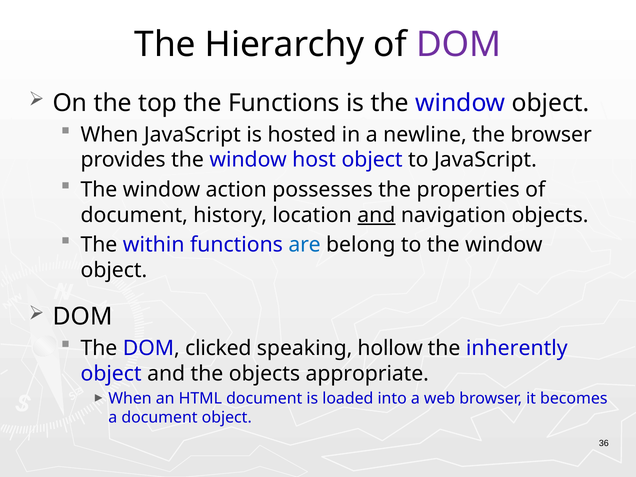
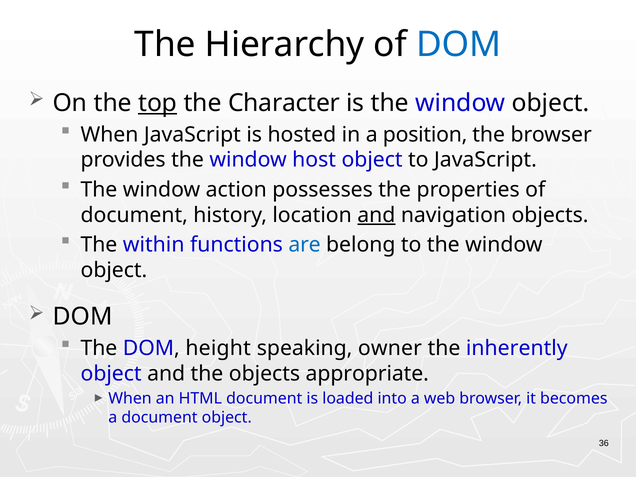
DOM at (459, 45) colour: purple -> blue
top underline: none -> present
the Functions: Functions -> Character
newline: newline -> position
clicked: clicked -> height
hollow: hollow -> owner
